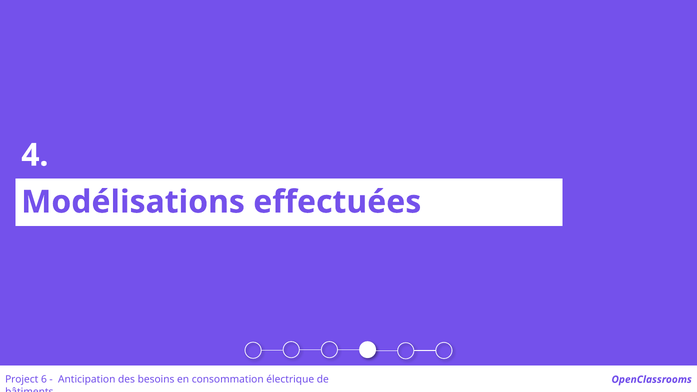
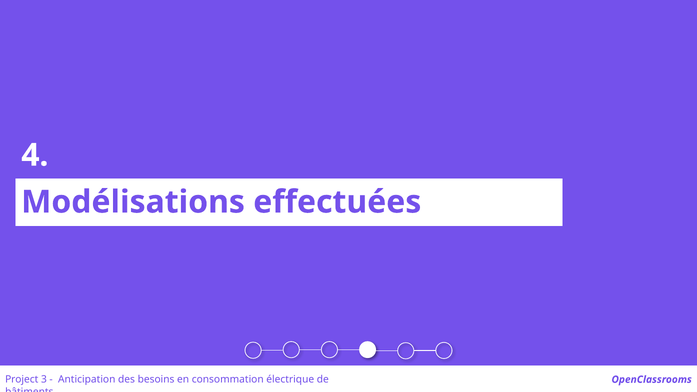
6: 6 -> 3
